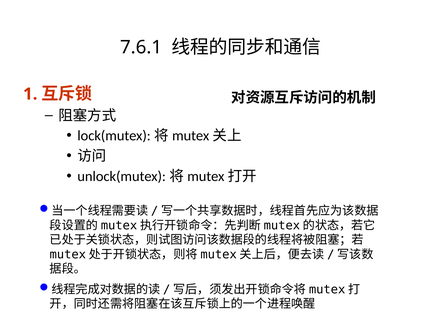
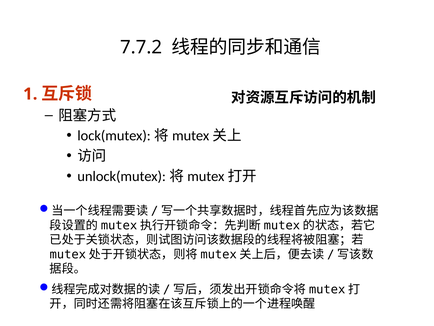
7.6.1: 7.6.1 -> 7.7.2
